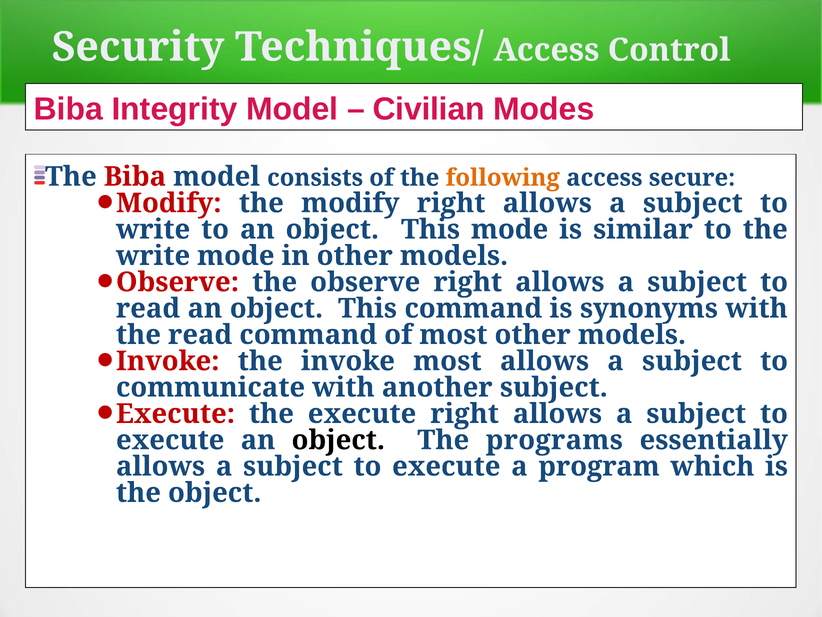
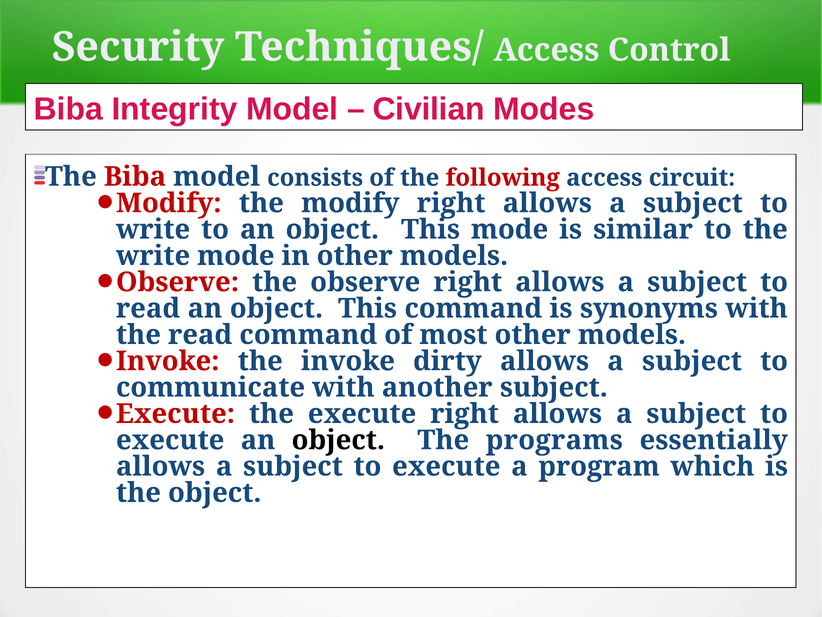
following colour: orange -> red
secure: secure -> circuit
invoke most: most -> dirty
